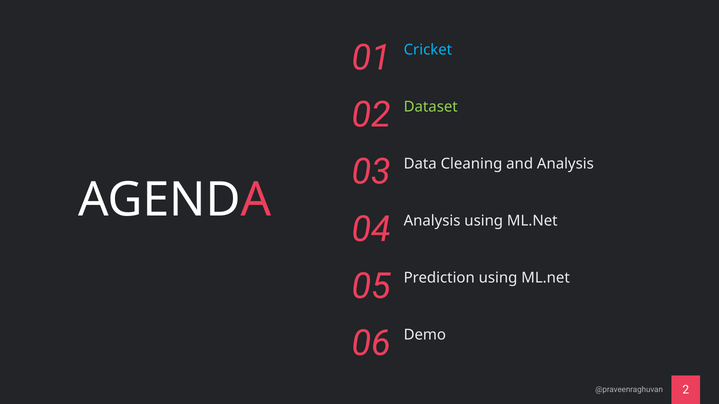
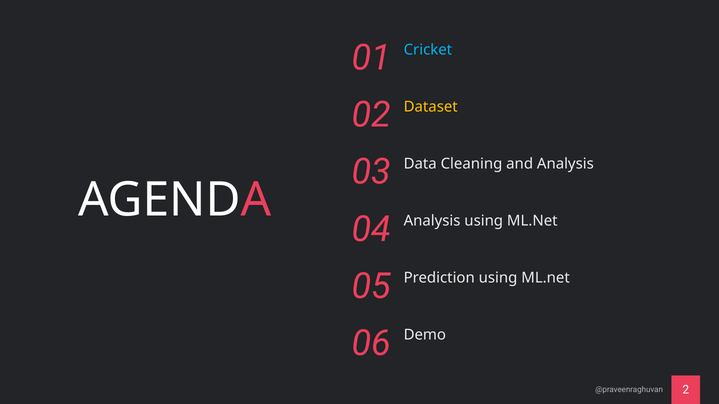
Dataset colour: light green -> yellow
